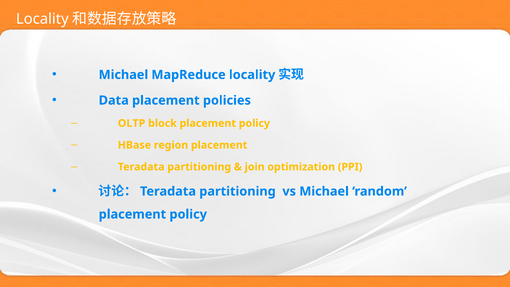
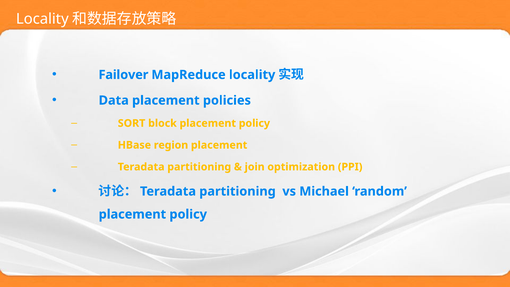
Michael at (123, 75): Michael -> Failover
OLTP: OLTP -> SORT
